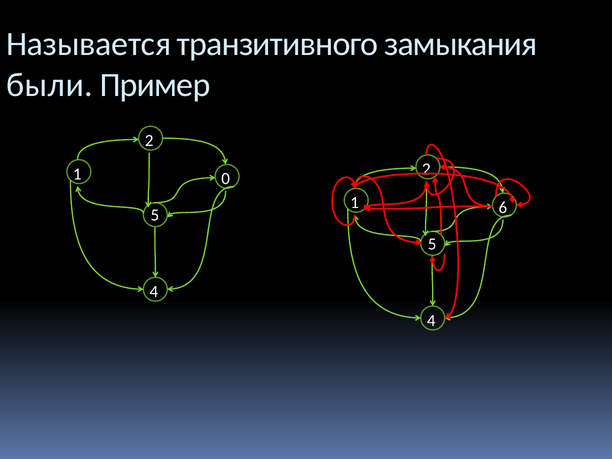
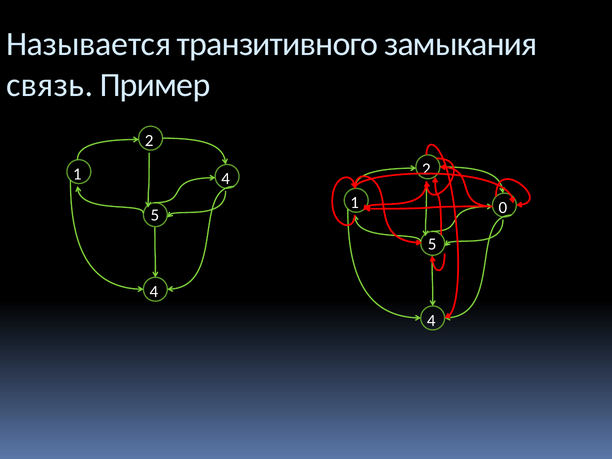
были: были -> связь
1 0: 0 -> 4
6: 6 -> 0
